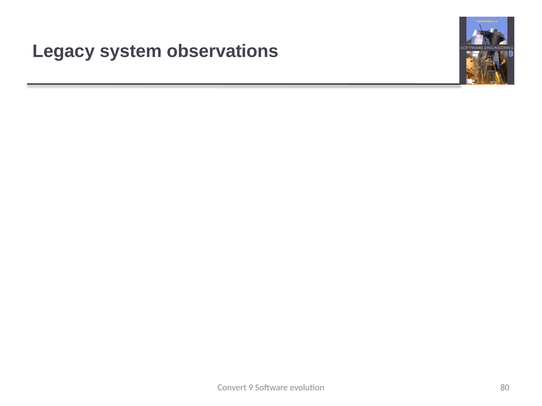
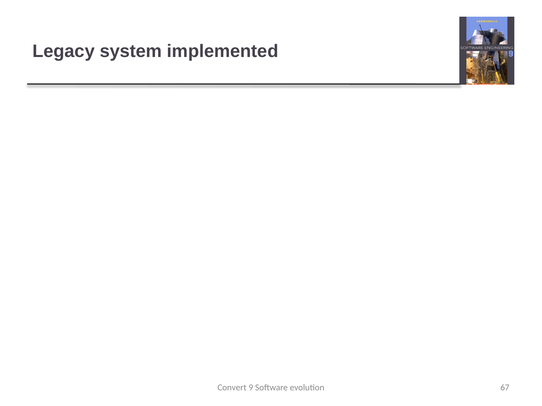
observations: observations -> implemented
80: 80 -> 67
